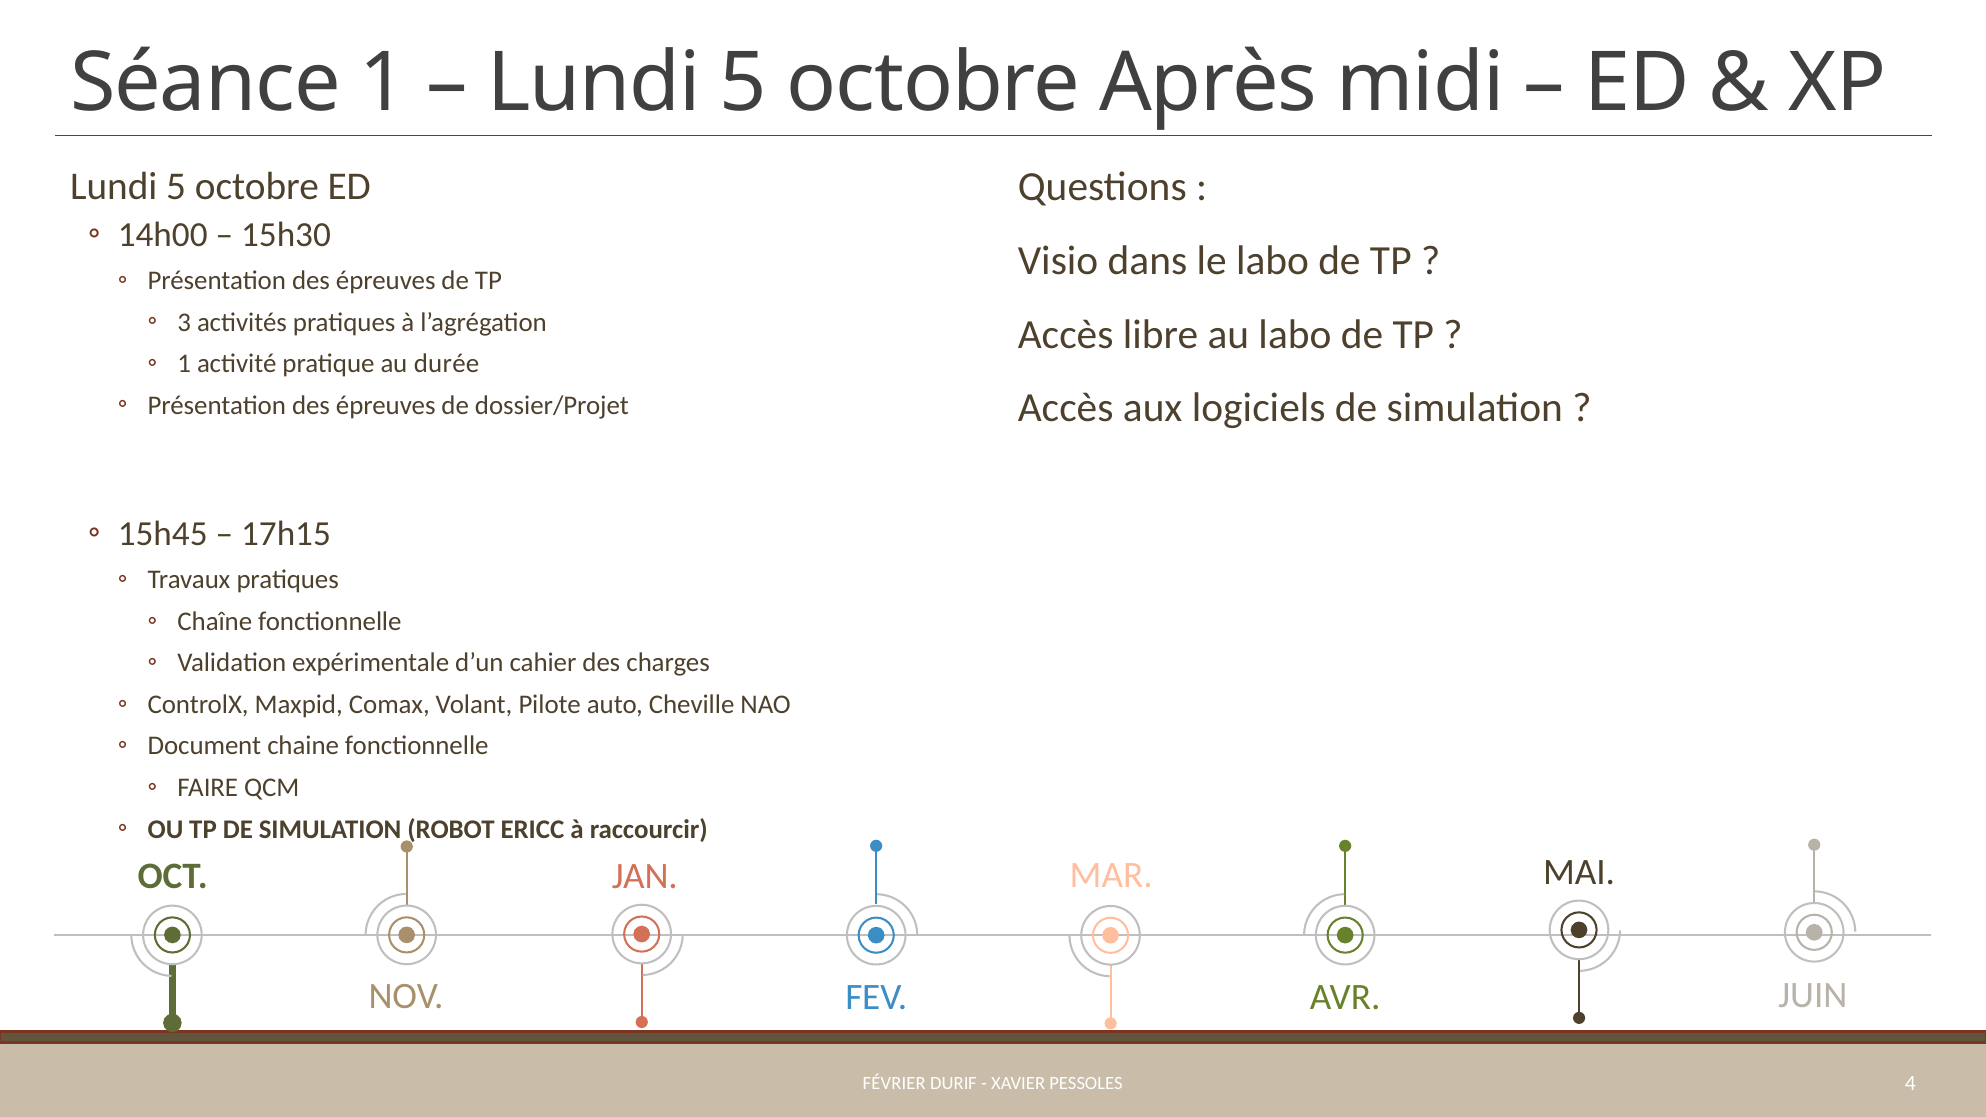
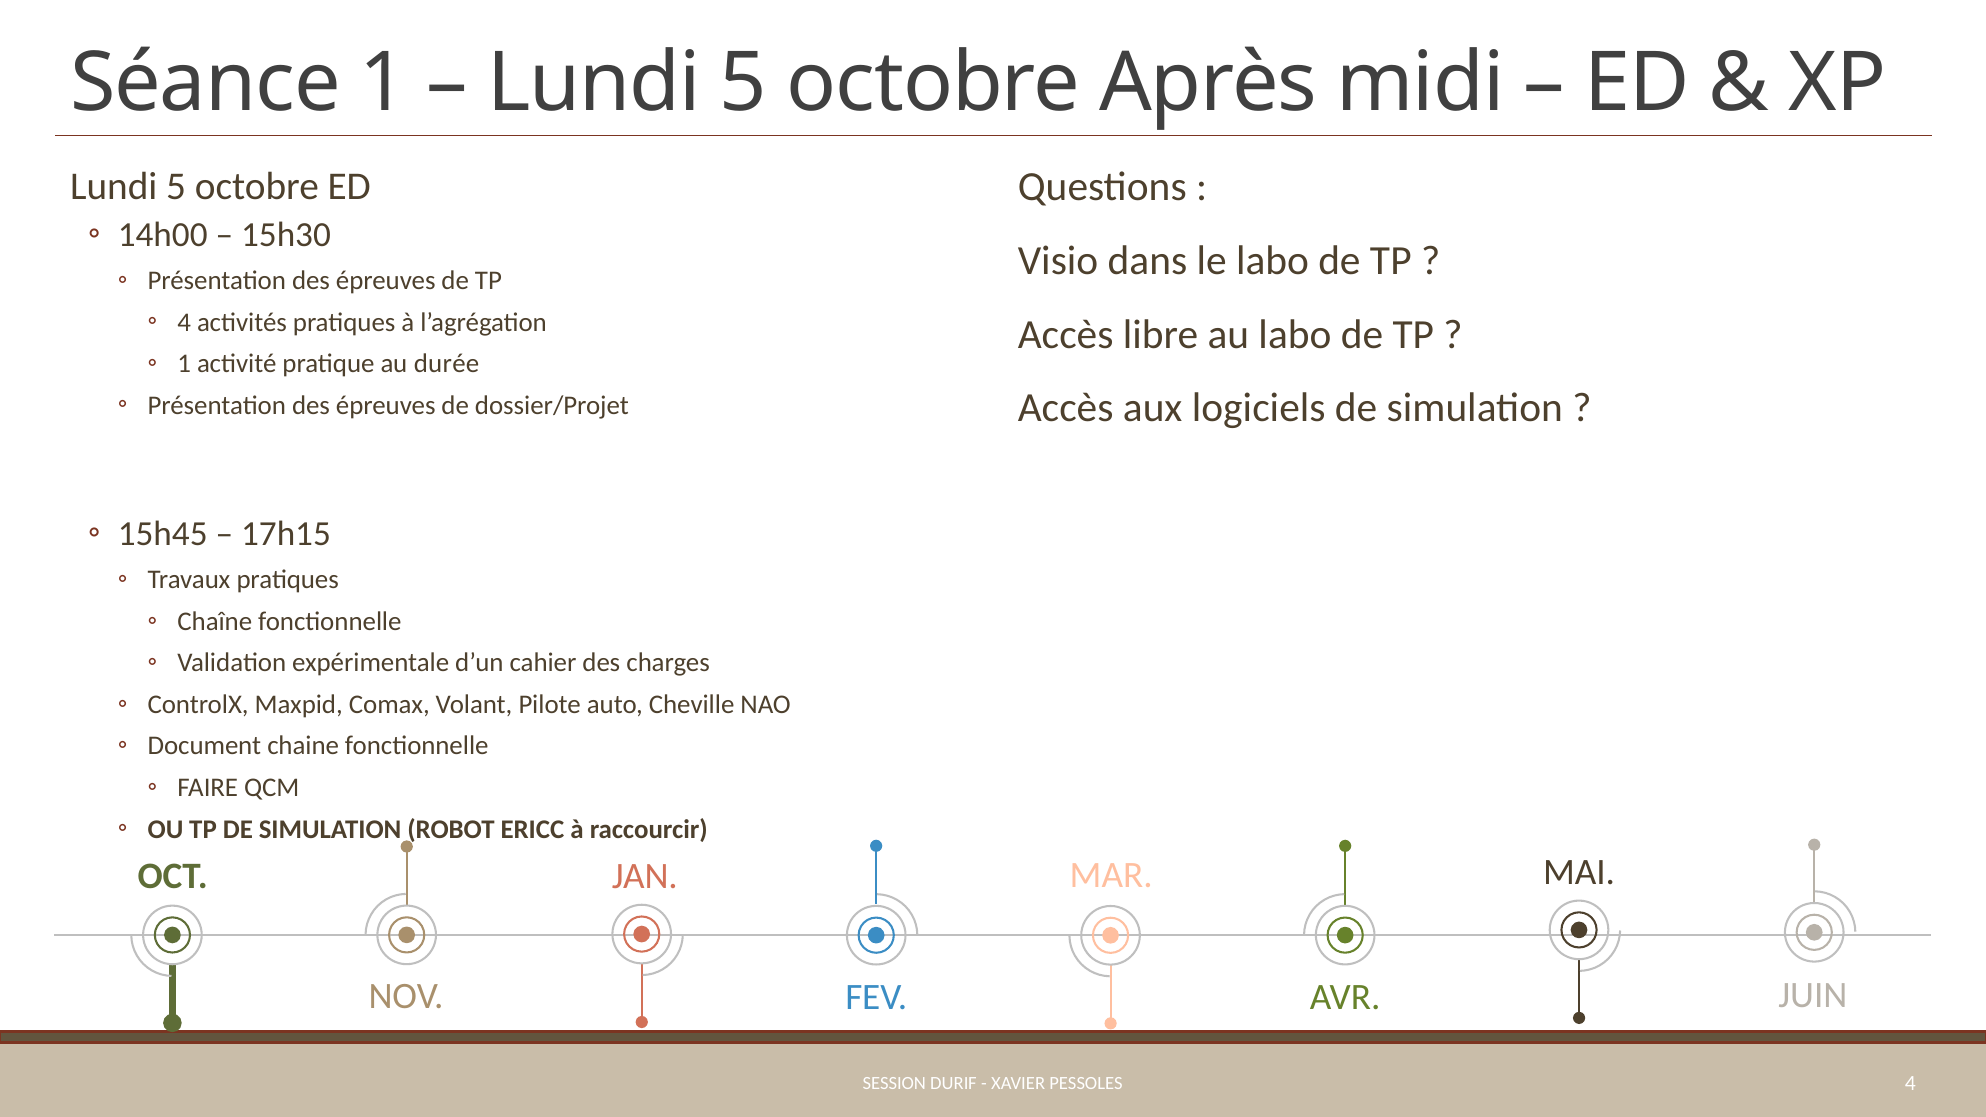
3 at (184, 322): 3 -> 4
FÉVRIER: FÉVRIER -> SESSION
